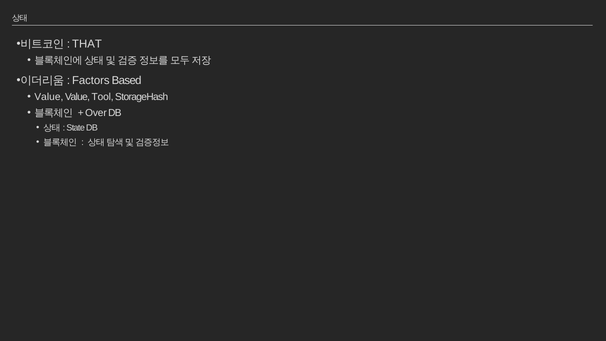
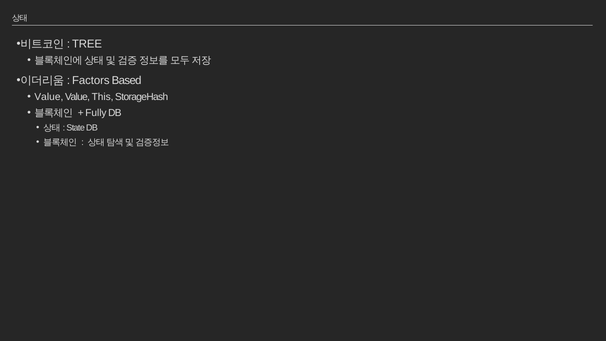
THAT: THAT -> TREE
Tool: Tool -> This
Over: Over -> Fully
